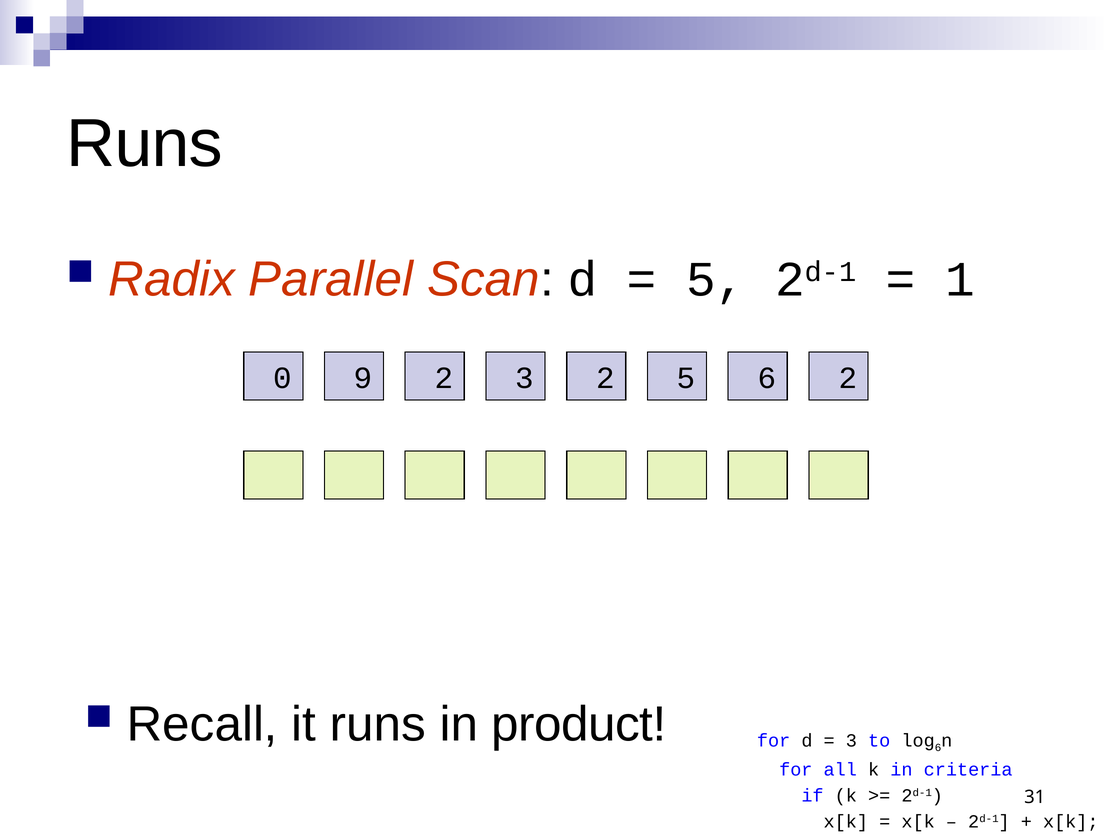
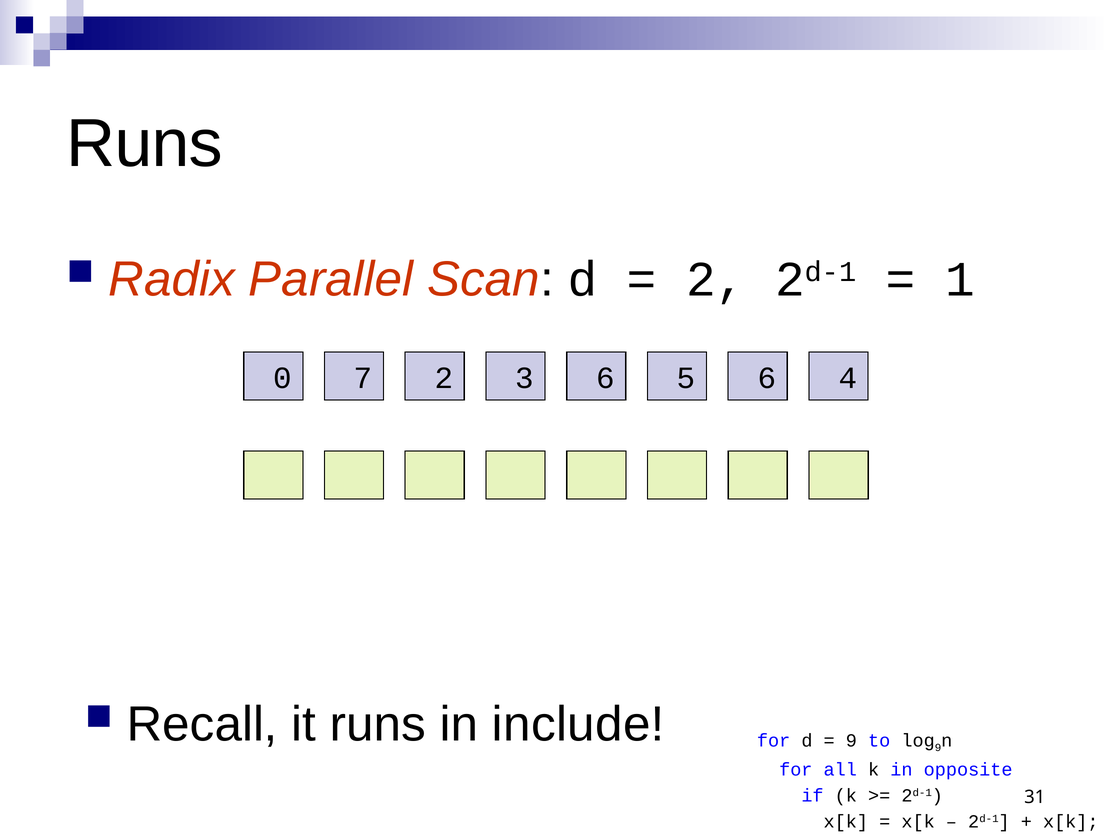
5 at (716, 280): 5 -> 2
9: 9 -> 7
3 2: 2 -> 6
6 2: 2 -> 4
product: product -> include
3 at (851, 741): 3 -> 9
6 at (938, 748): 6 -> 9
criteria: criteria -> opposite
